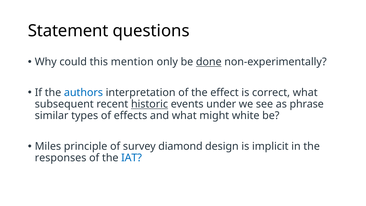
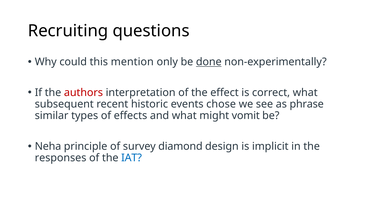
Statement: Statement -> Recruiting
authors colour: blue -> red
historic underline: present -> none
under: under -> chose
white: white -> vomit
Miles: Miles -> Neha
